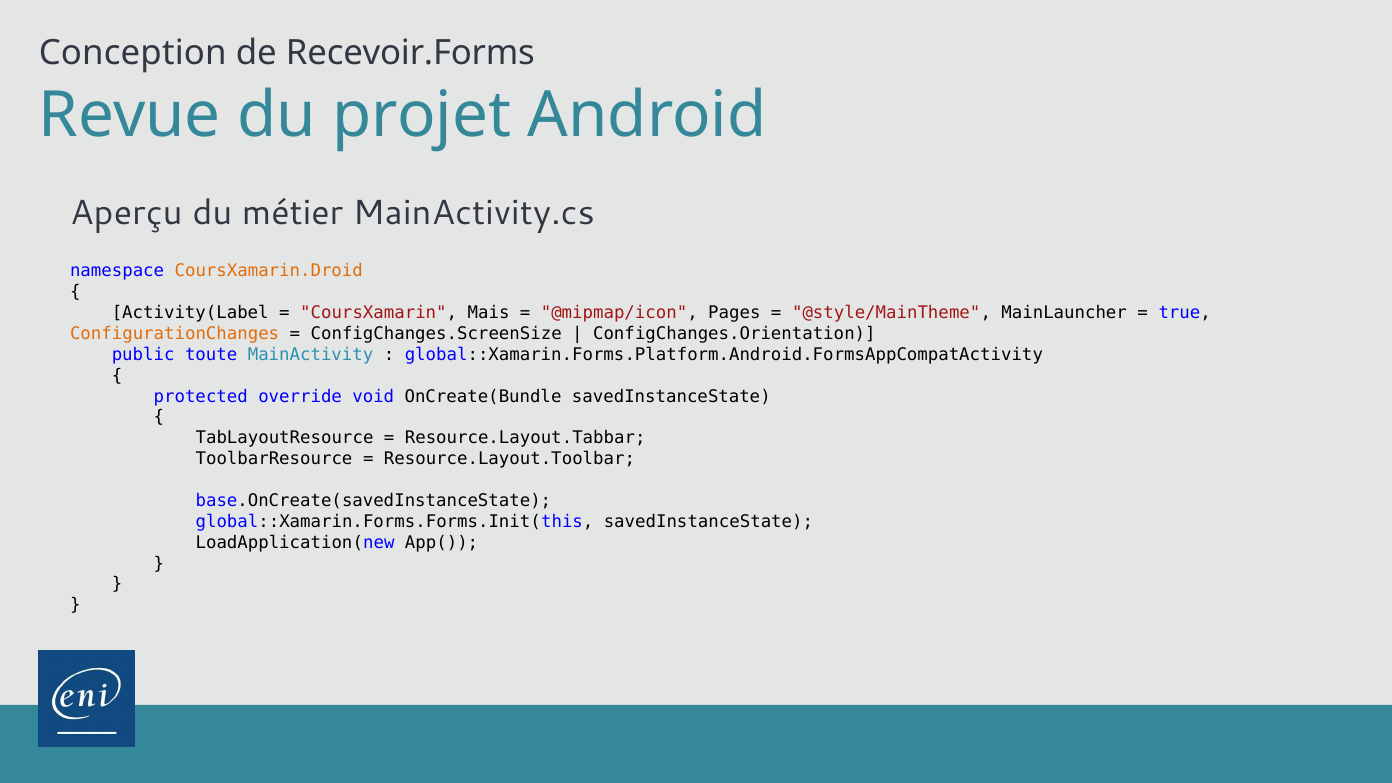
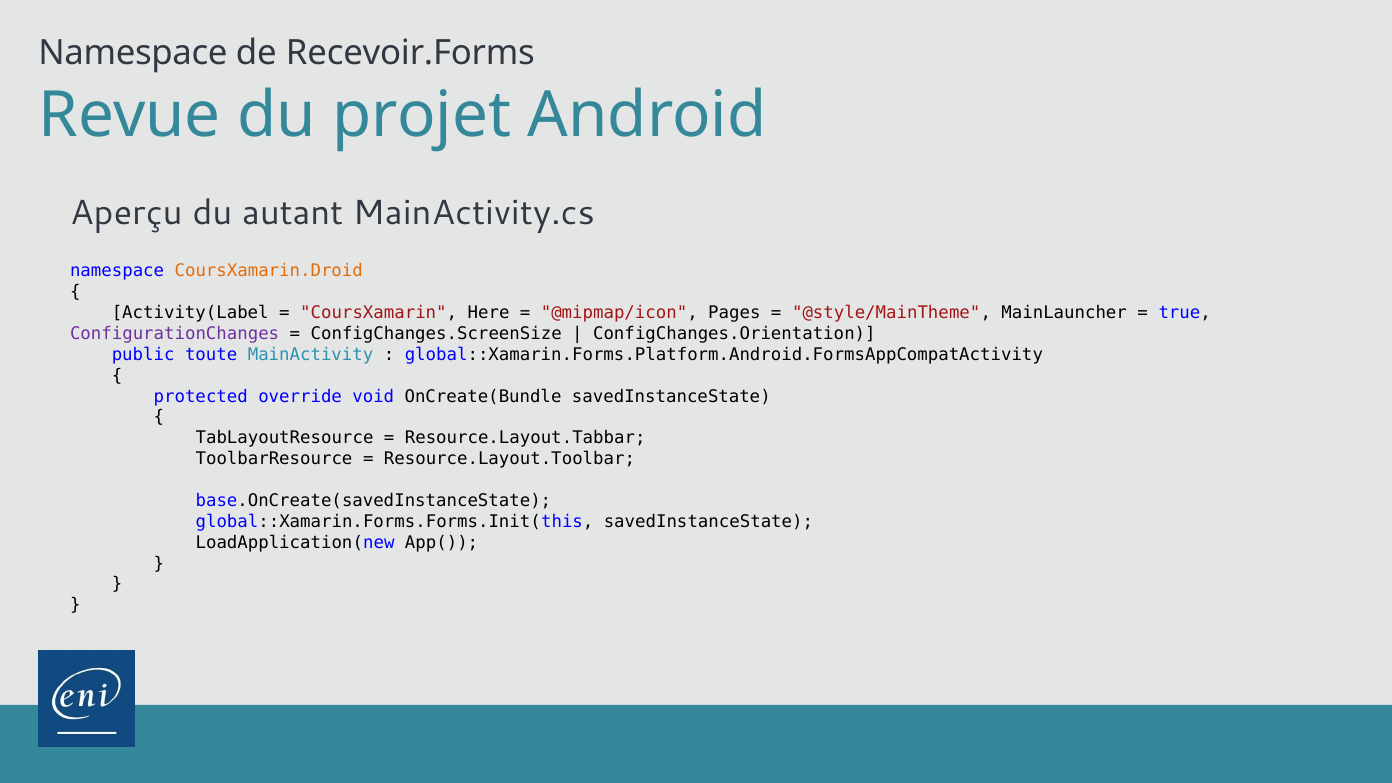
Conception at (133, 53): Conception -> Namespace
métier: métier -> autant
Mais: Mais -> Here
ConfigurationChanges colour: orange -> purple
